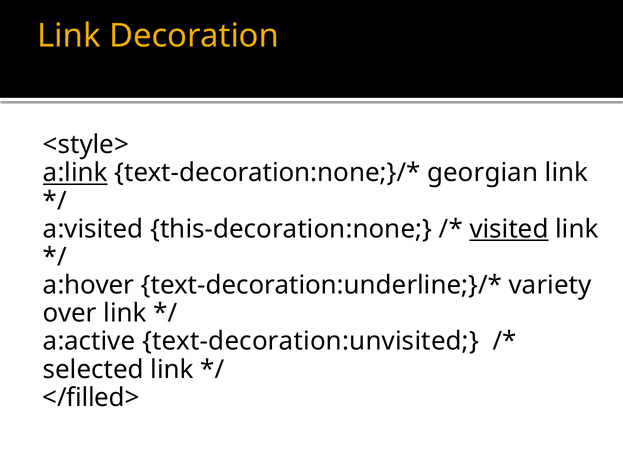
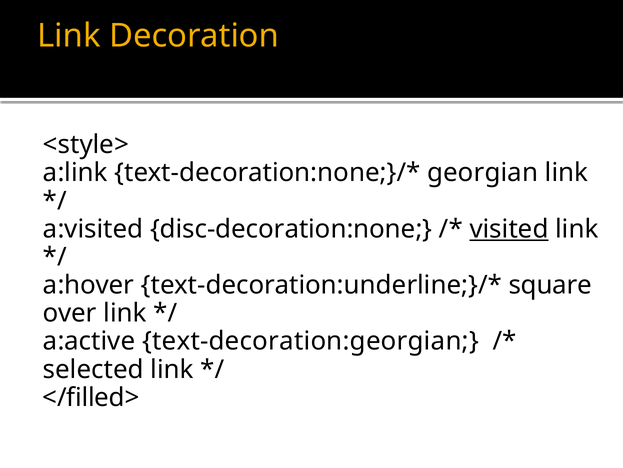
a:link underline: present -> none
this-decoration:none: this-decoration:none -> disc-decoration:none
variety: variety -> square
text-decoration:unvisited: text-decoration:unvisited -> text-decoration:georgian
